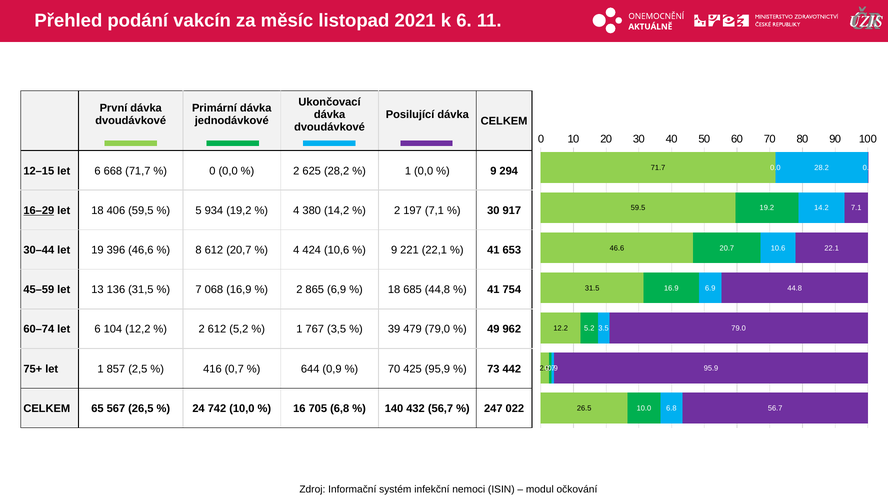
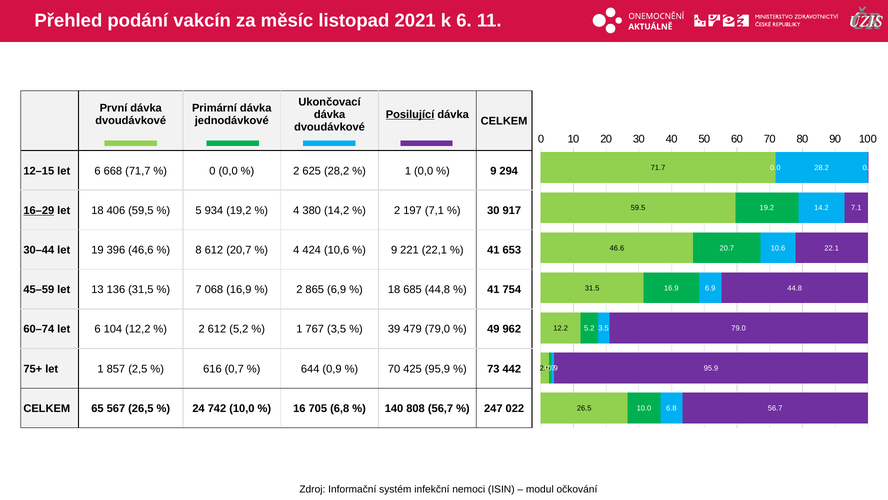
Posilující underline: none -> present
416: 416 -> 616
432: 432 -> 808
